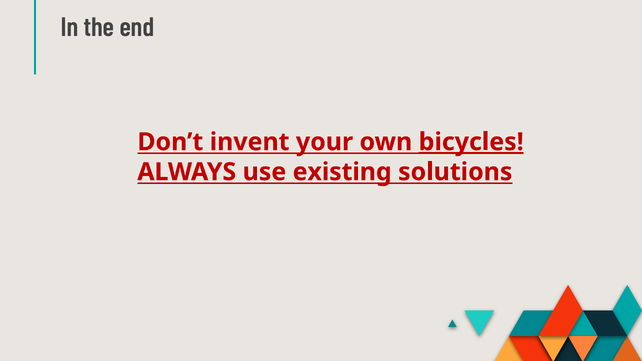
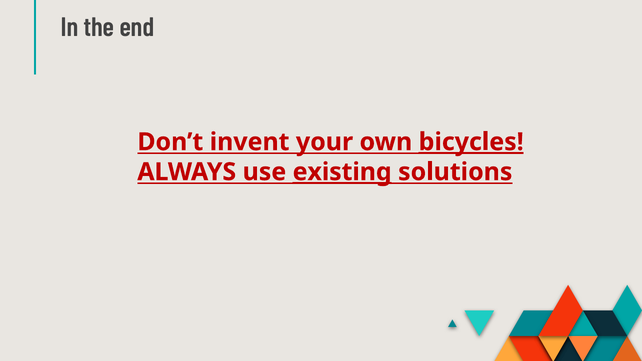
existing underline: none -> present
